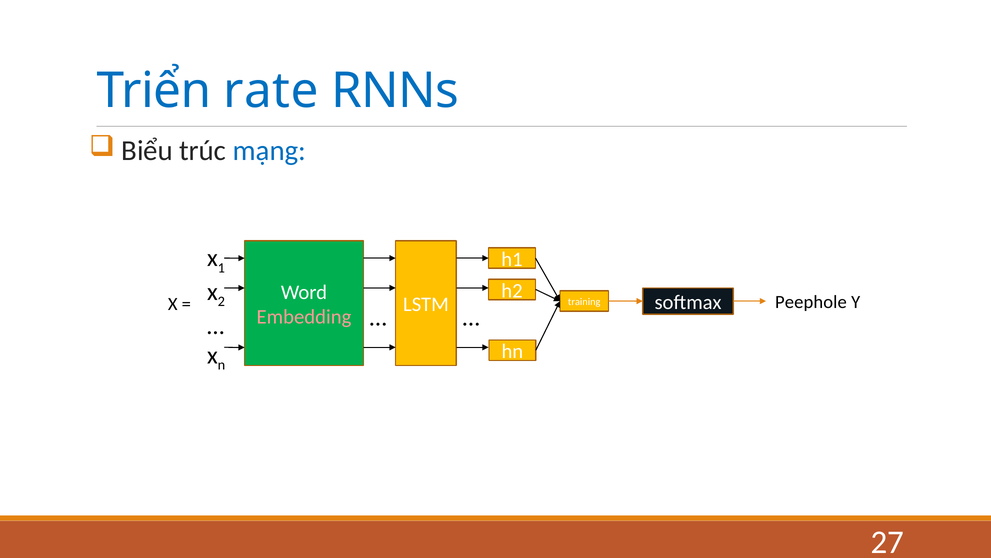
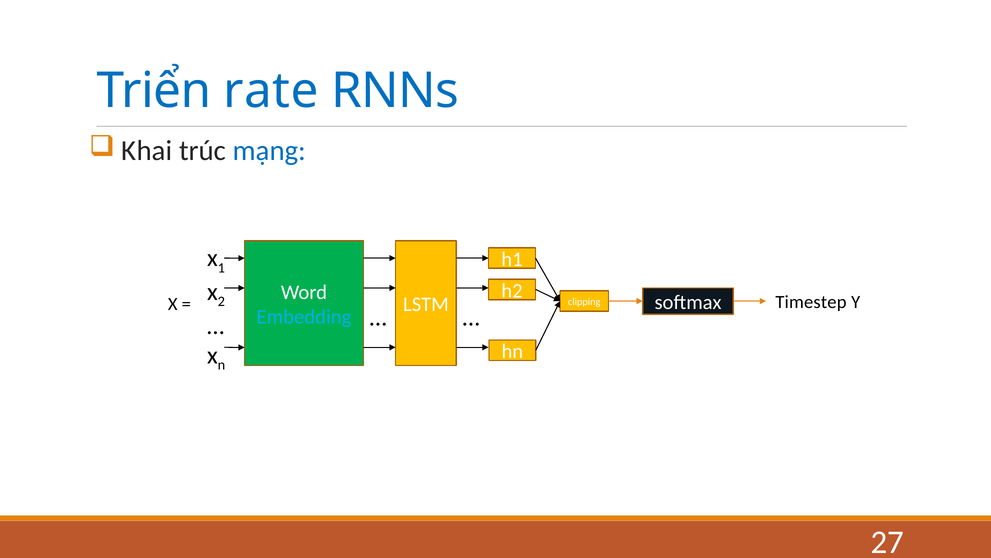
Biểu: Biểu -> Khai
Peephole: Peephole -> Timestep
training: training -> clipping
Embedding colour: pink -> light blue
